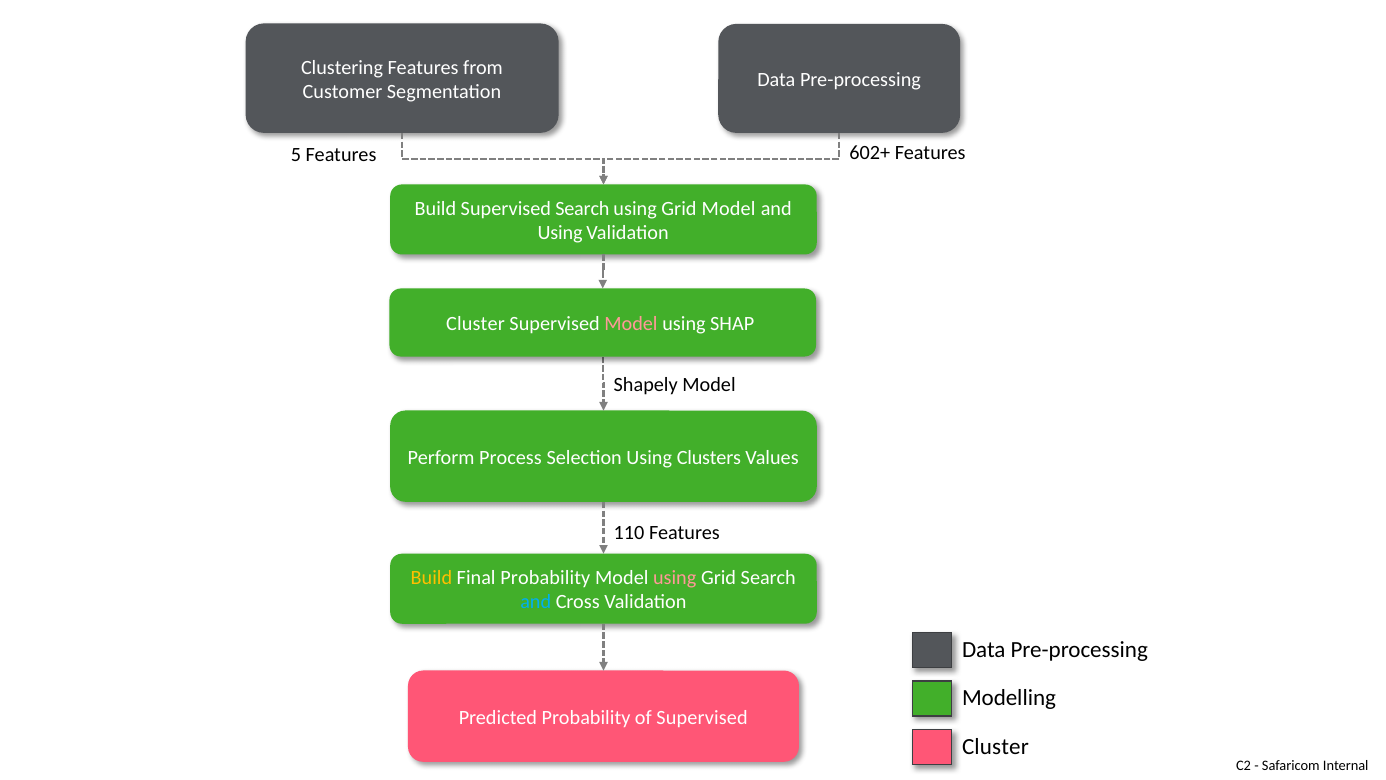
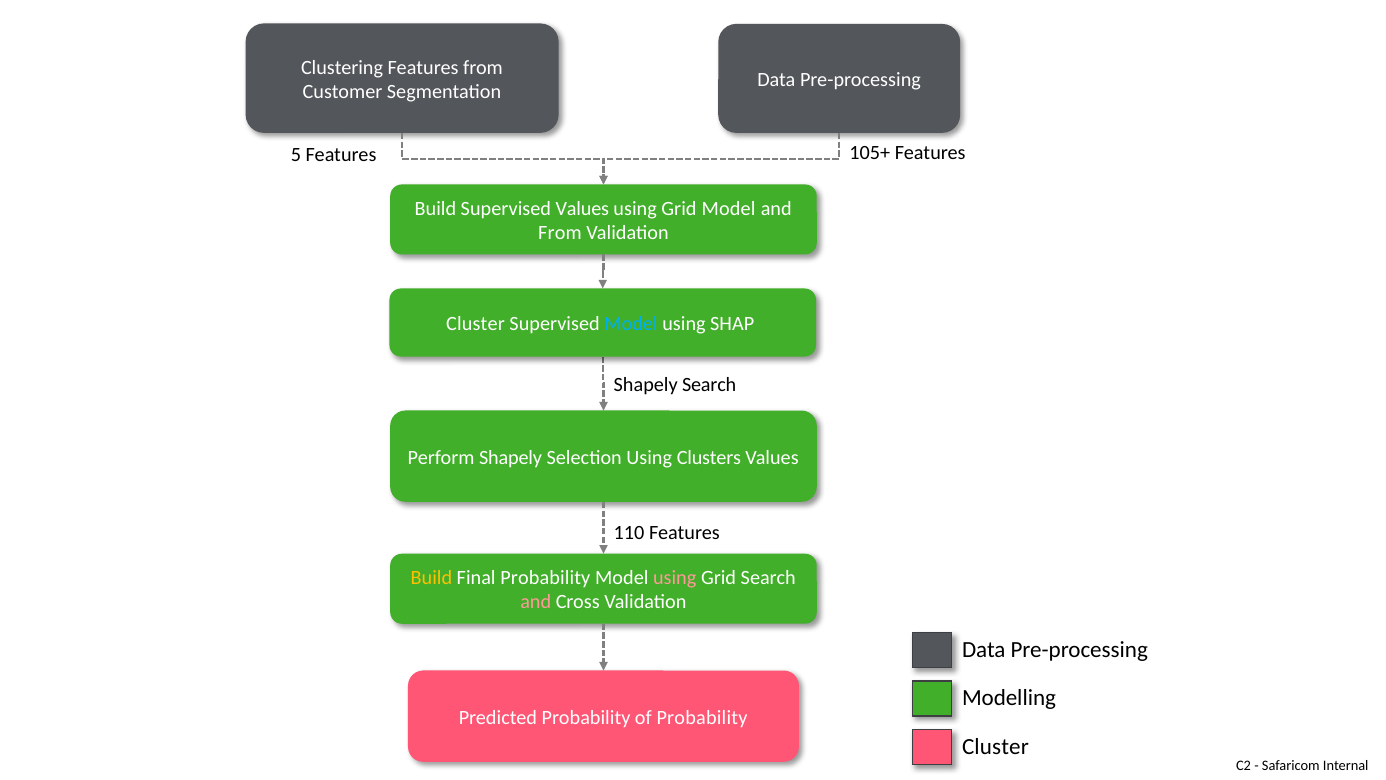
602+: 602+ -> 105+
Supervised Search: Search -> Values
Using at (560, 233): Using -> From
Model at (631, 324) colour: pink -> light blue
Shapely Model: Model -> Search
Perform Process: Process -> Shapely
and at (536, 602) colour: light blue -> pink
of Supervised: Supervised -> Probability
